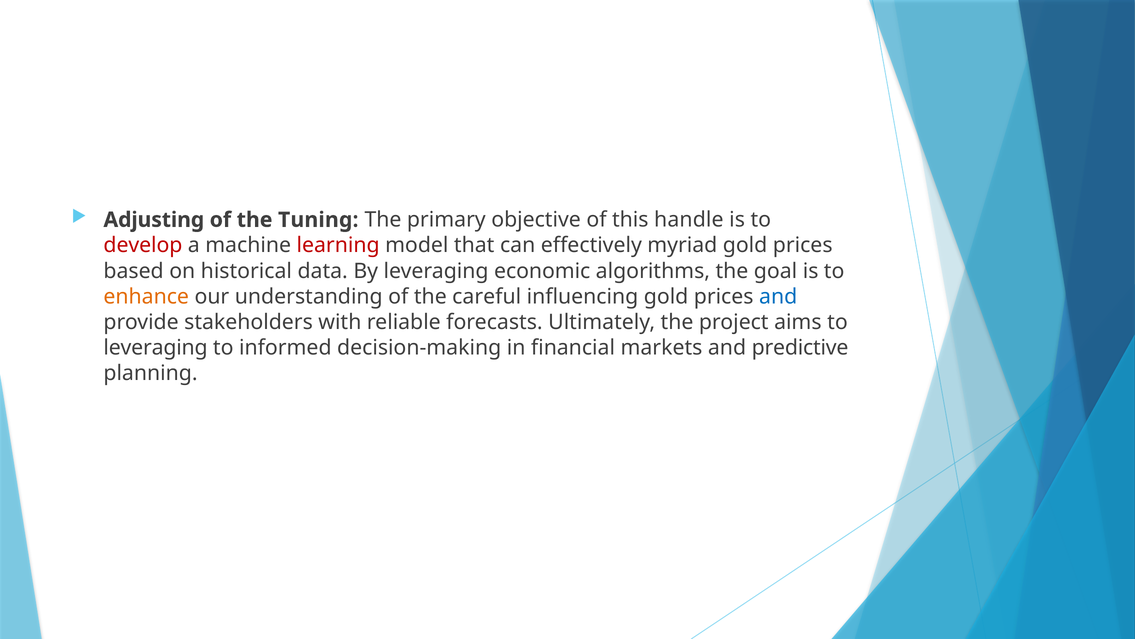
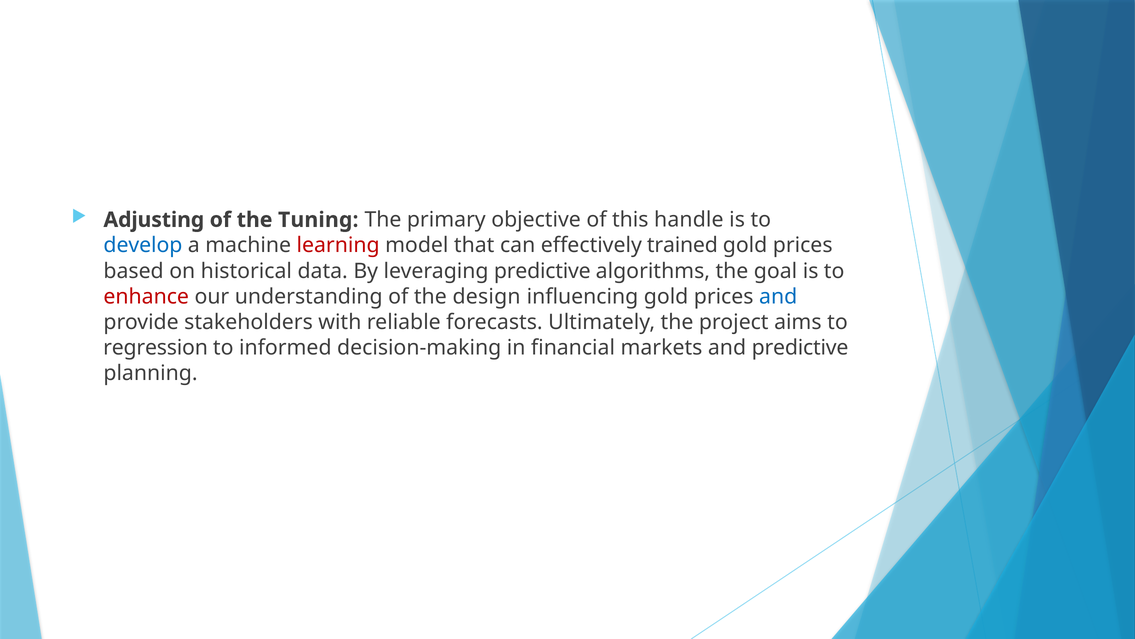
develop colour: red -> blue
myriad: myriad -> trained
leveraging economic: economic -> predictive
enhance colour: orange -> red
careful: careful -> design
leveraging at (156, 347): leveraging -> regression
